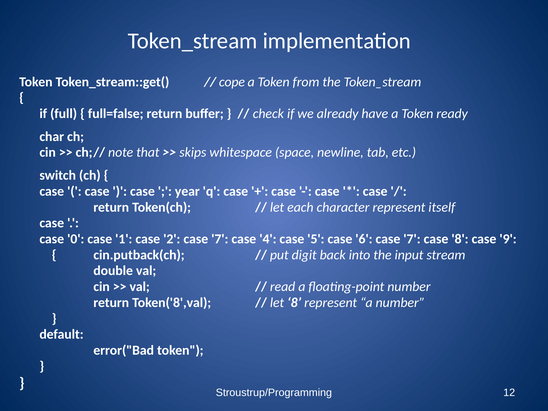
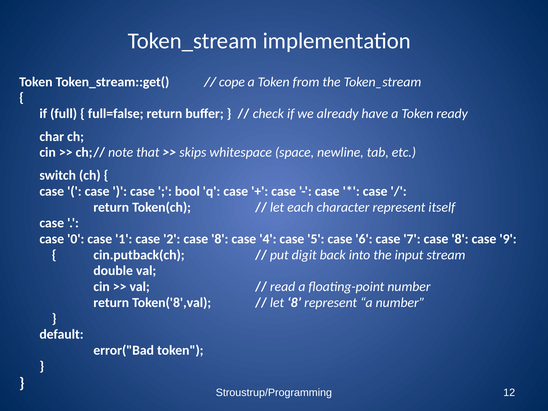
year: year -> bool
2 case 7: 7 -> 8
